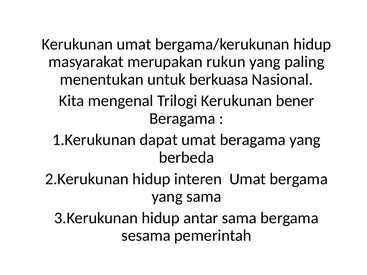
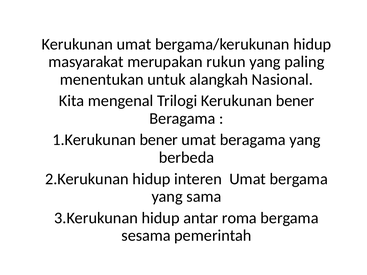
berkuasa: berkuasa -> alangkah
1.Kerukunan dapat: dapat -> bener
antar sama: sama -> roma
